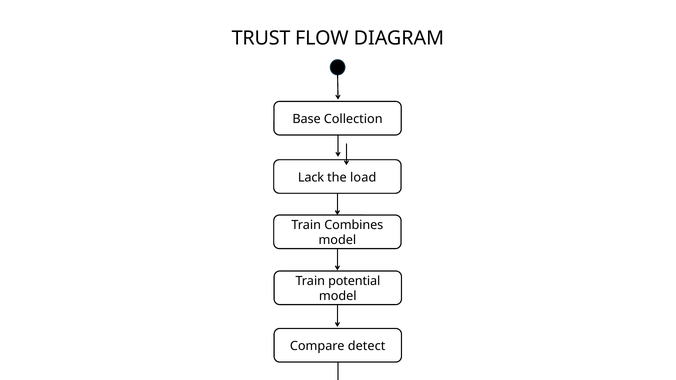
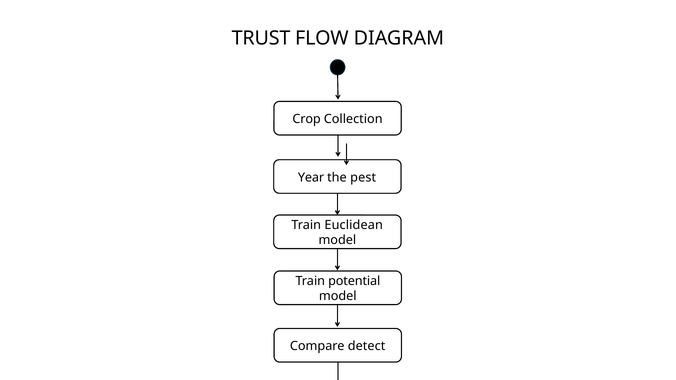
Base: Base -> Crop
Lack: Lack -> Year
load: load -> pest
Combines: Combines -> Euclidean
